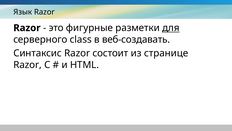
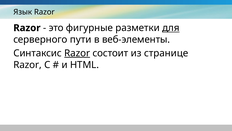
class: class -> пути
веб-создавать: веб-создавать -> веб-элементы
Razor at (77, 53) underline: none -> present
